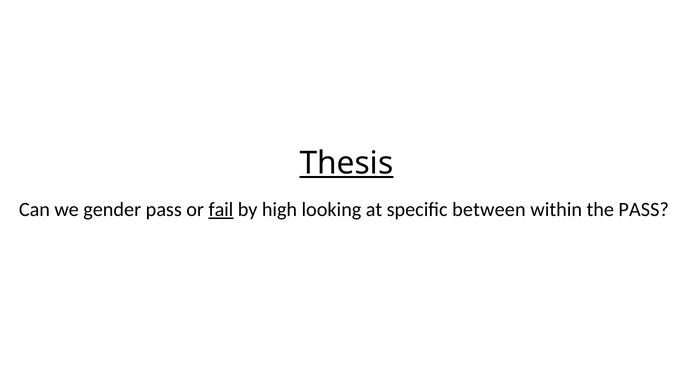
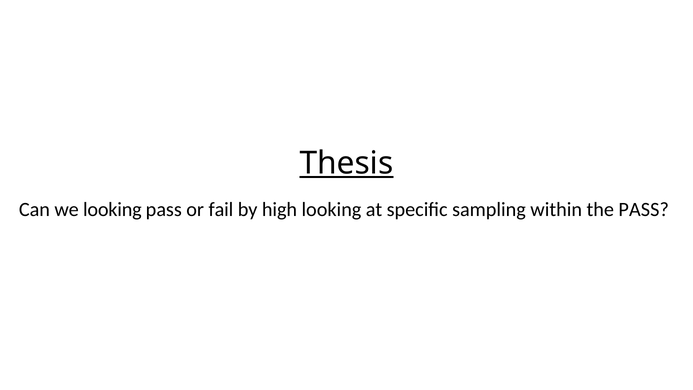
we gender: gender -> looking
fail underline: present -> none
between: between -> sampling
